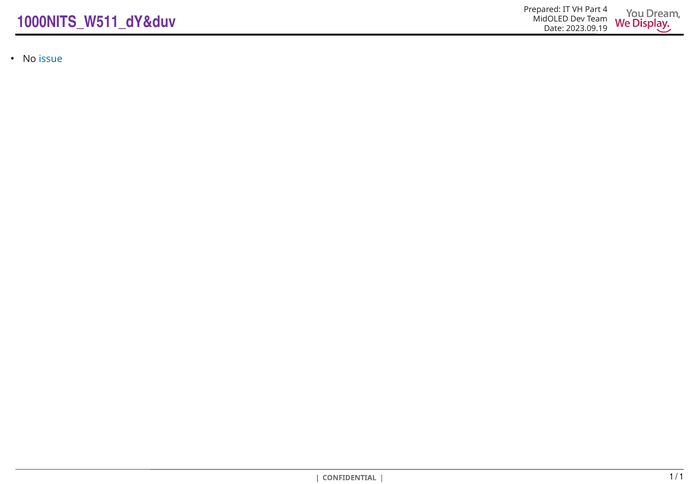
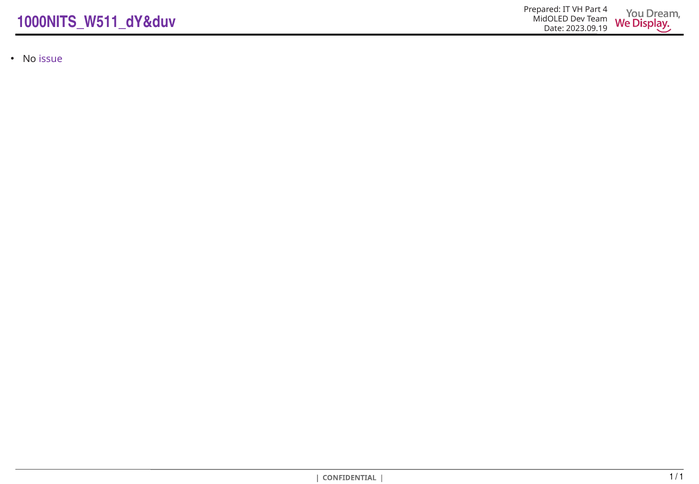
issue colour: blue -> purple
